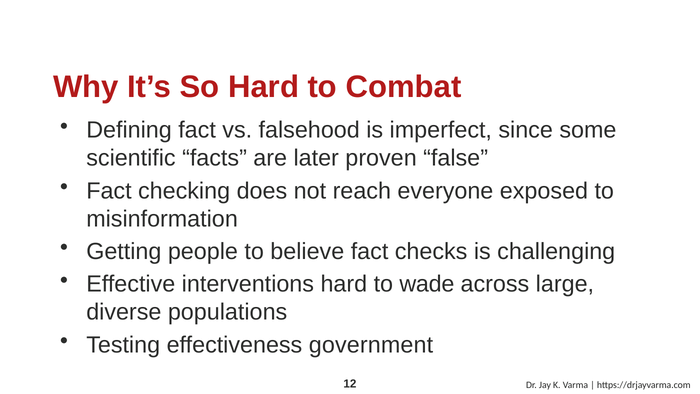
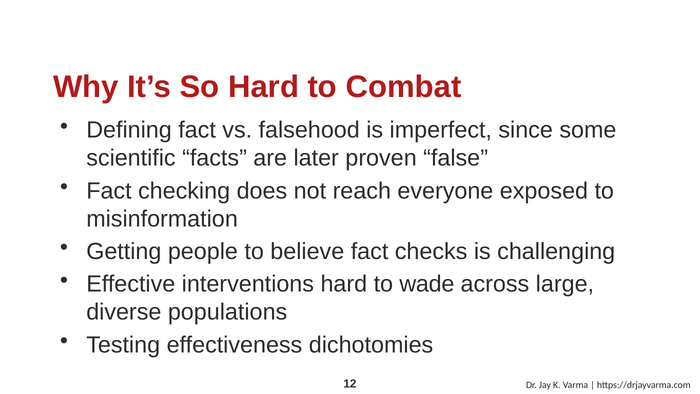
government: government -> dichotomies
